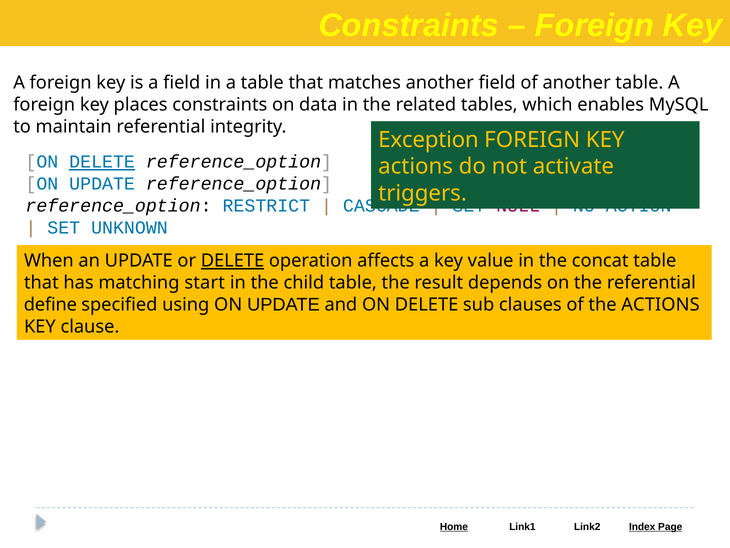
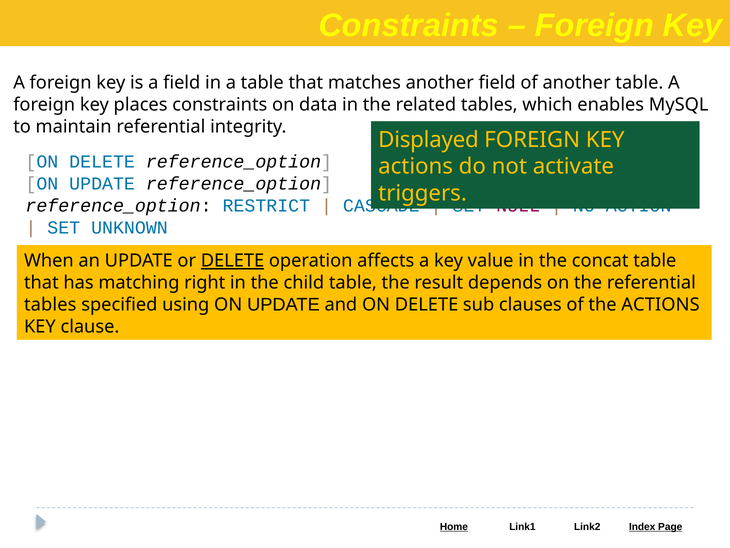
Exception: Exception -> Displayed
DELETE at (102, 162) underline: present -> none
start: start -> right
define at (50, 304): define -> tables
